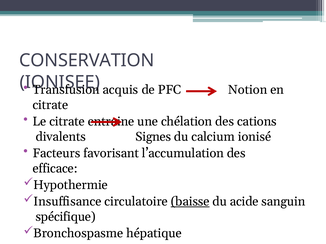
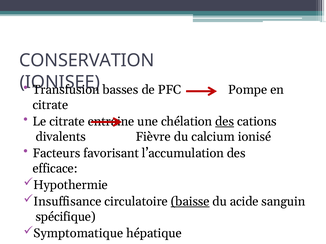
acquis: acquis -> basses
Notion: Notion -> Pompe
des at (225, 122) underline: none -> present
Signes: Signes -> Fièvre
Bronchospasme: Bronchospasme -> Symptomatique
